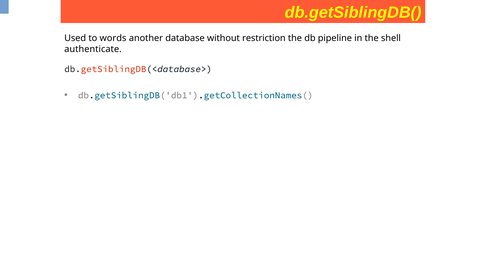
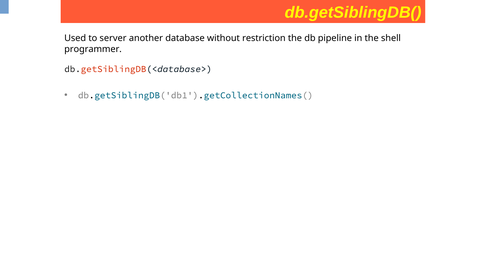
words: words -> server
authenticate: authenticate -> programmer
